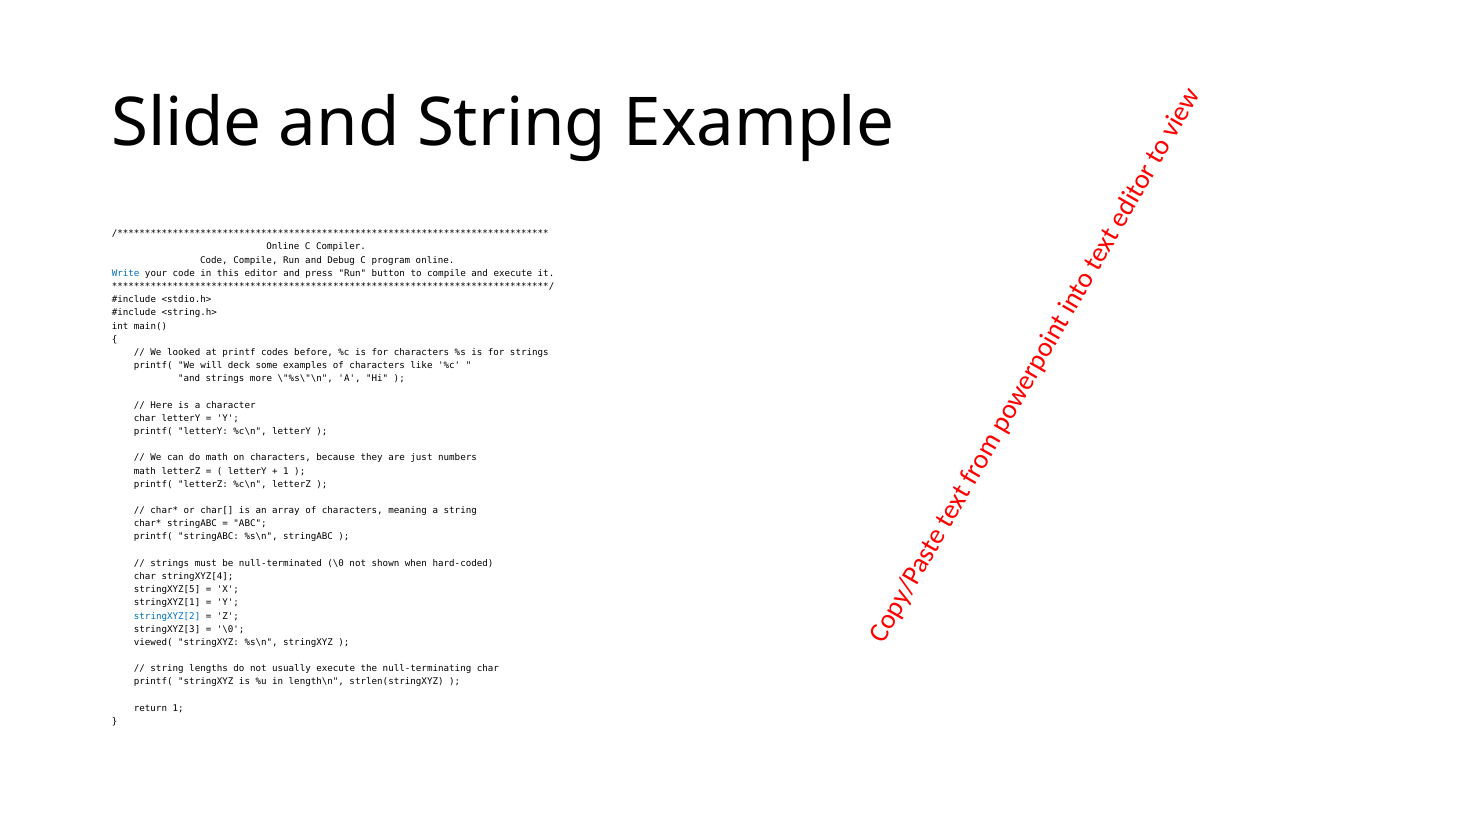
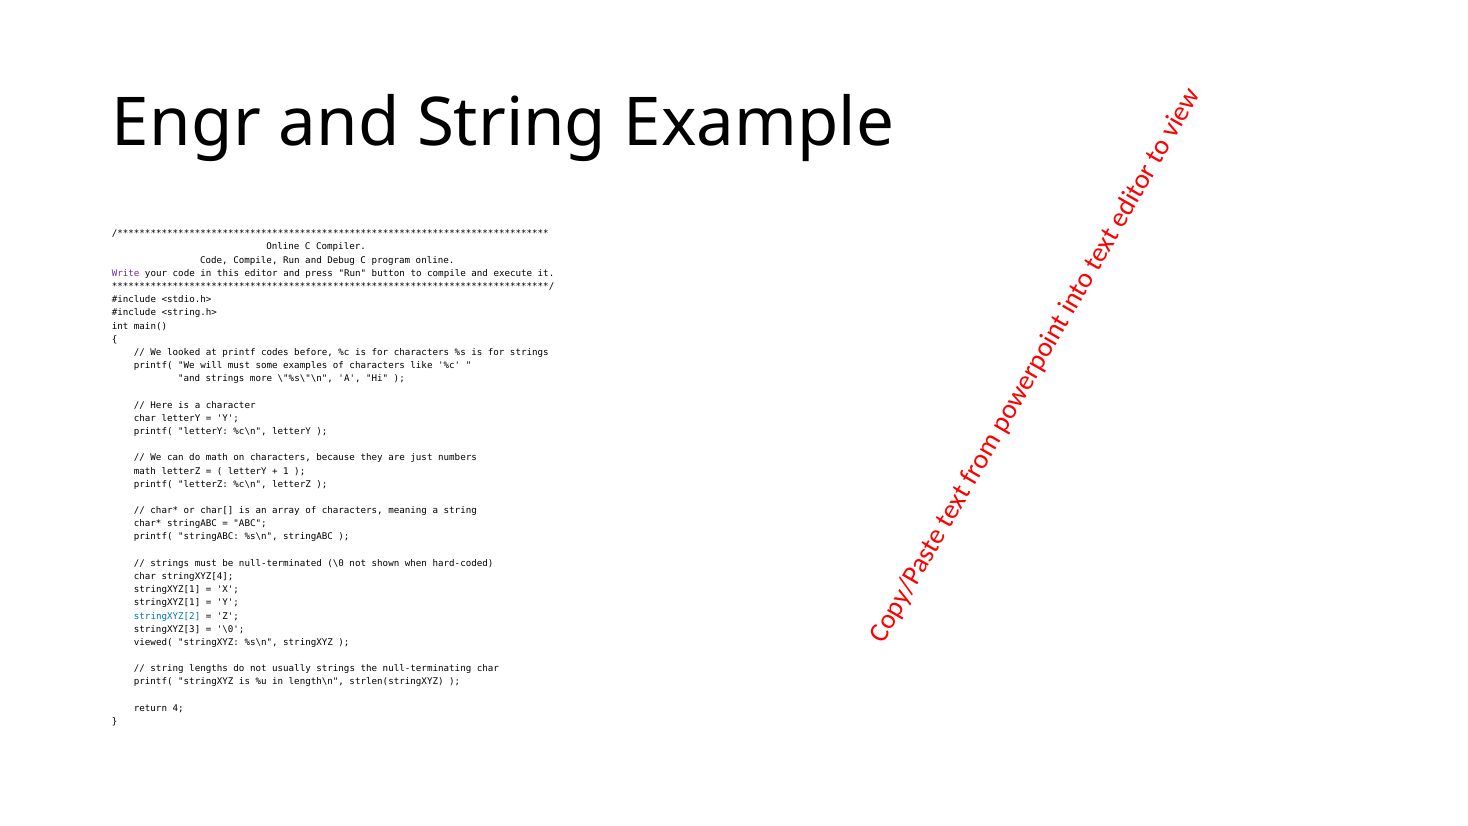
Slide: Slide -> Engr
Write colour: blue -> purple
will deck: deck -> must
stringXYZ[5 at (167, 589): stringXYZ[5 -> stringXYZ[1
usually execute: execute -> strings
return 1: 1 -> 4
